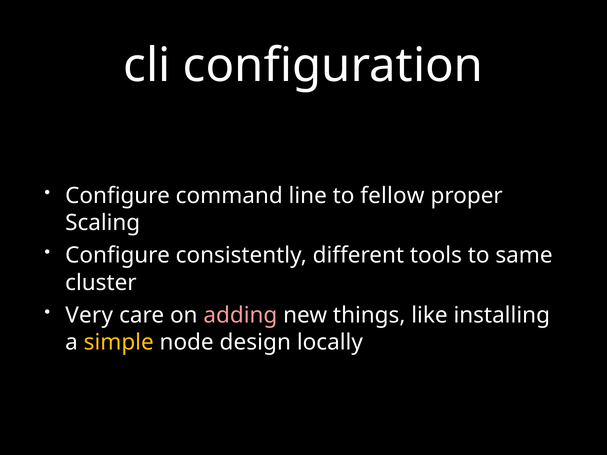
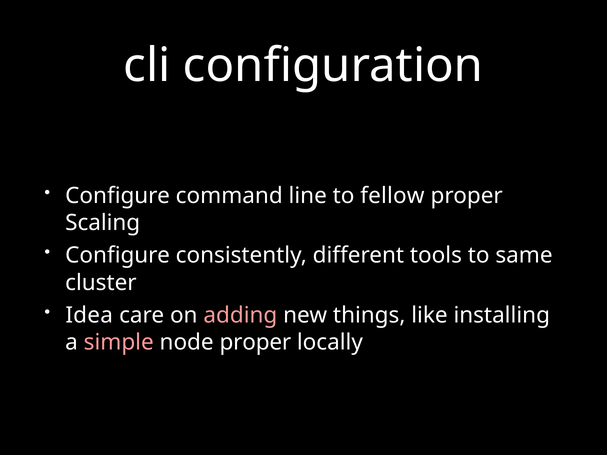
Very: Very -> Idea
simple colour: yellow -> pink
node design: design -> proper
